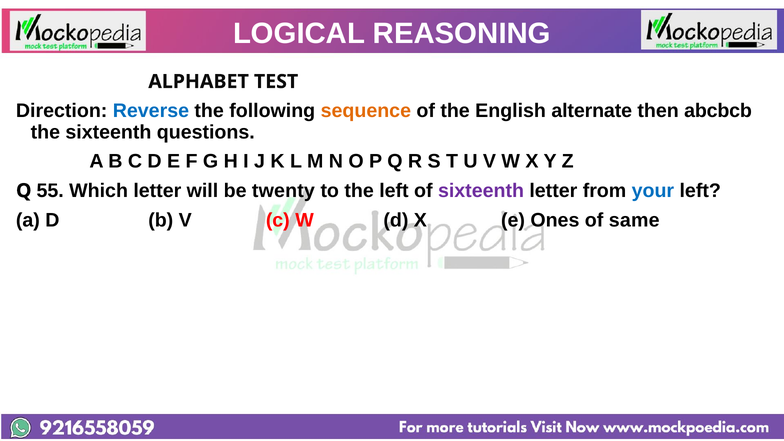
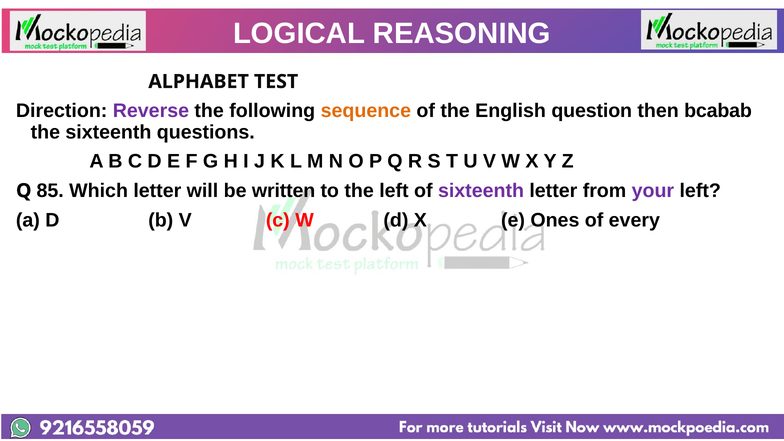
Reverse colour: blue -> purple
alternate: alternate -> question
abcbcb: abcbcb -> bcabab
55: 55 -> 85
twenty: twenty -> written
your colour: blue -> purple
same: same -> every
